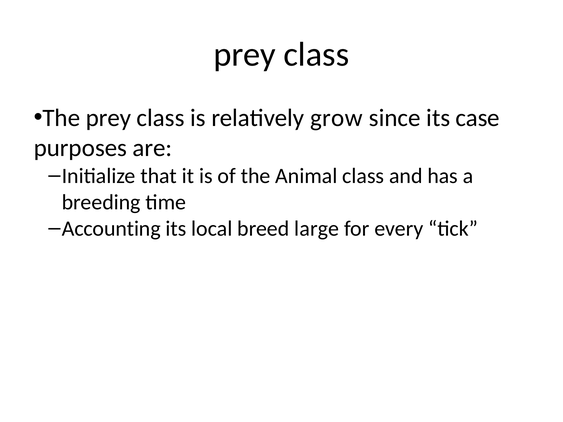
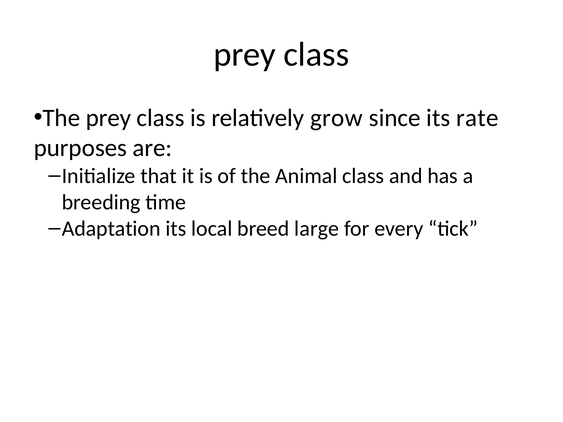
case: case -> rate
Accounting: Accounting -> Adaptation
